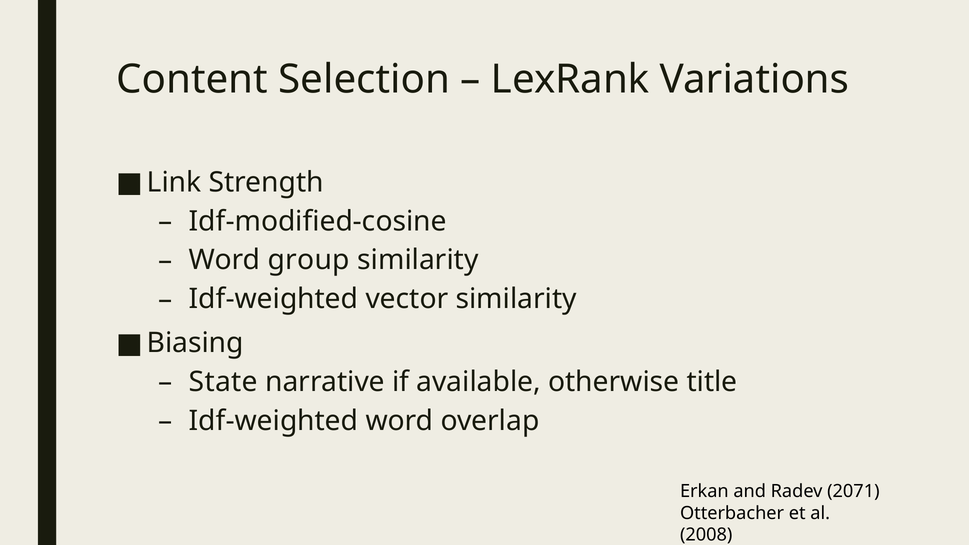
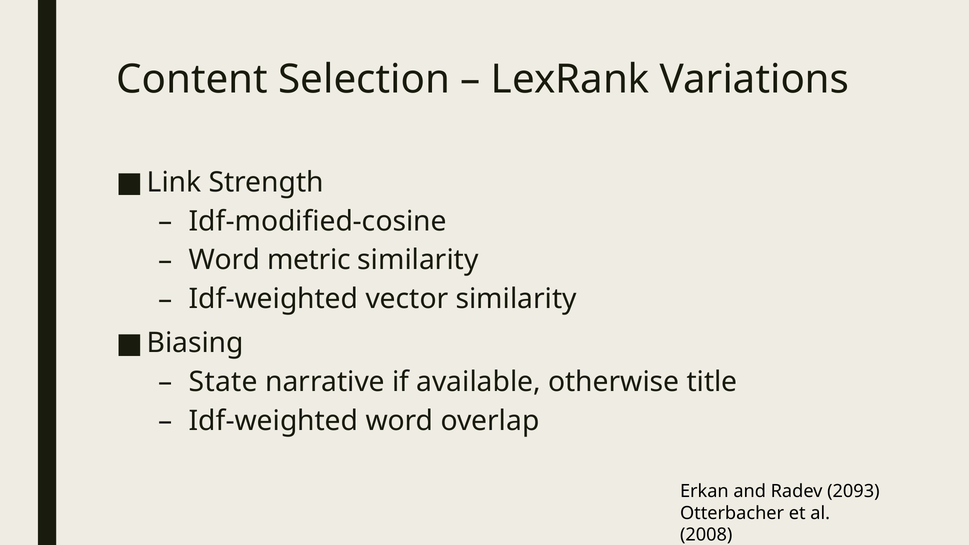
group: group -> metric
2071: 2071 -> 2093
